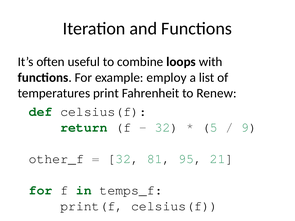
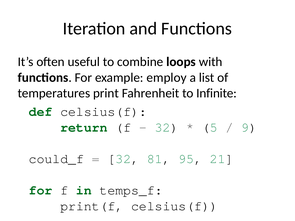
Renew: Renew -> Infinite
other_f: other_f -> could_f
